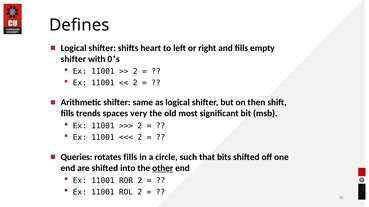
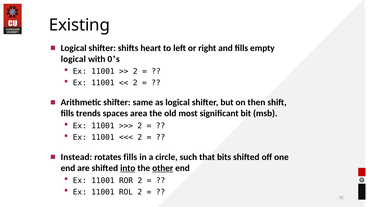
Defines: Defines -> Existing
shifter at (73, 59): shifter -> logical
very: very -> area
Queries: Queries -> Instead
into underline: none -> present
